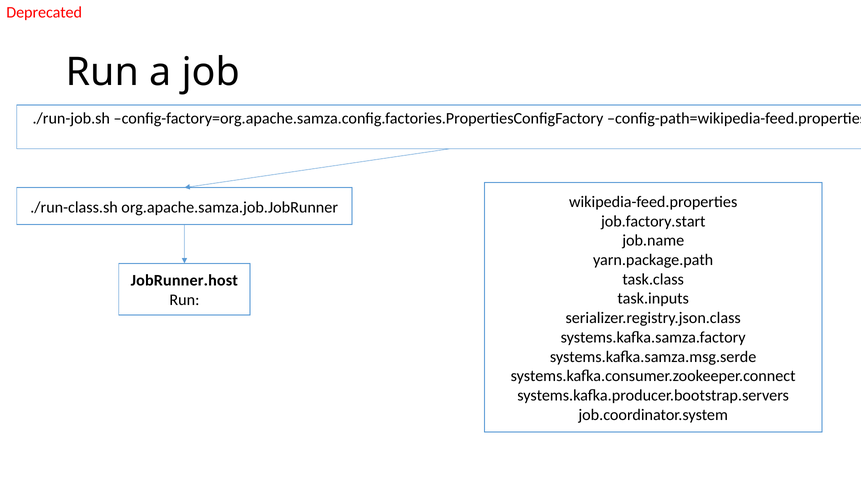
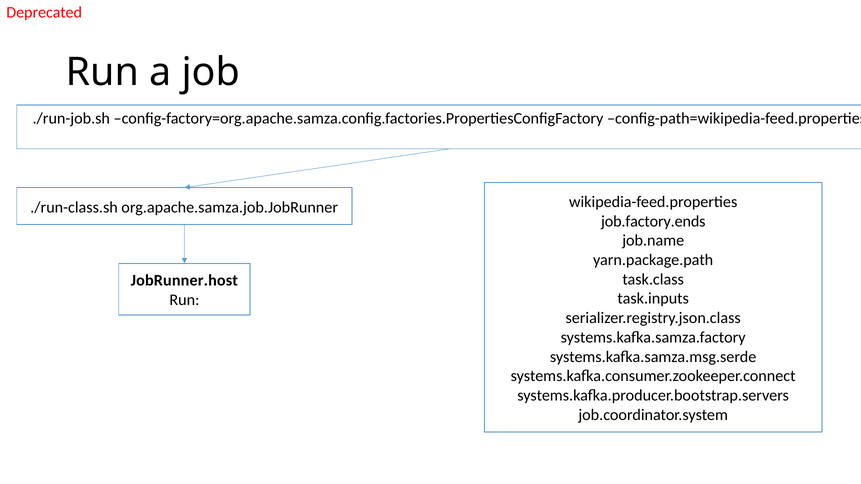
job.factory.start: job.factory.start -> job.factory.ends
